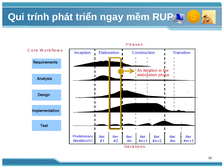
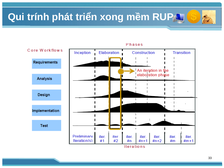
ngay: ngay -> xong
